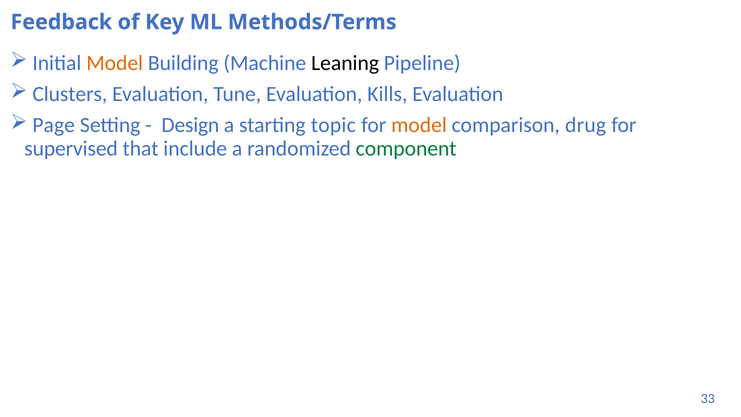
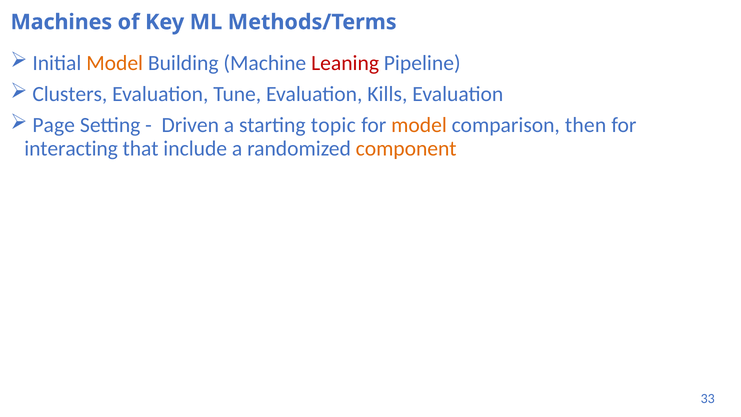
Feedback: Feedback -> Machines
Leaning colour: black -> red
Design: Design -> Driven
drug: drug -> then
supervised: supervised -> interacting
component colour: green -> orange
